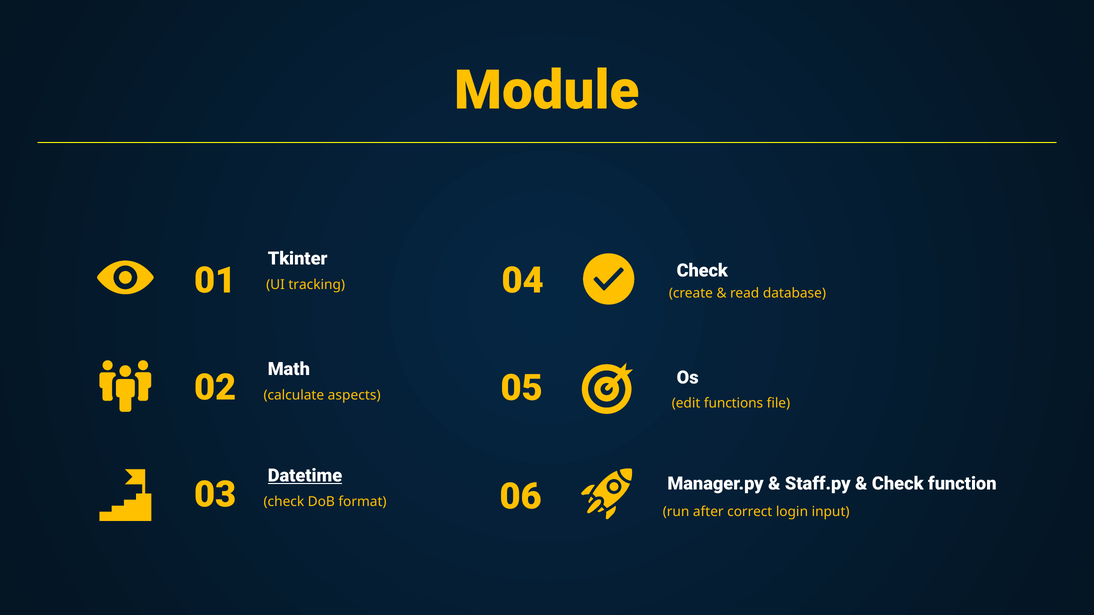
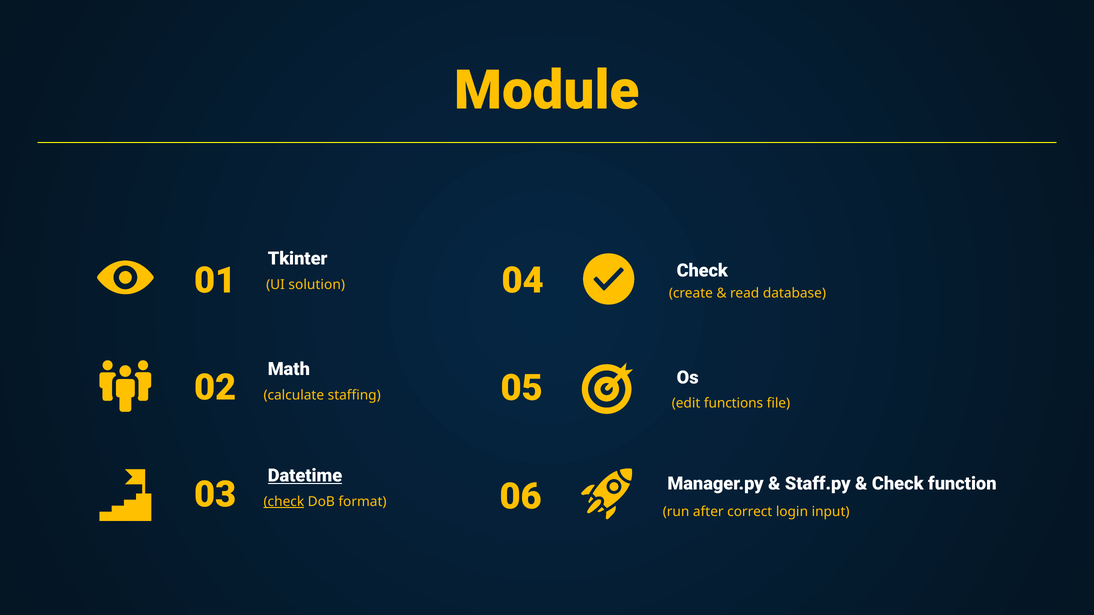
tracking: tracking -> solution
aspects: aspects -> staffing
check at (284, 502) underline: none -> present
